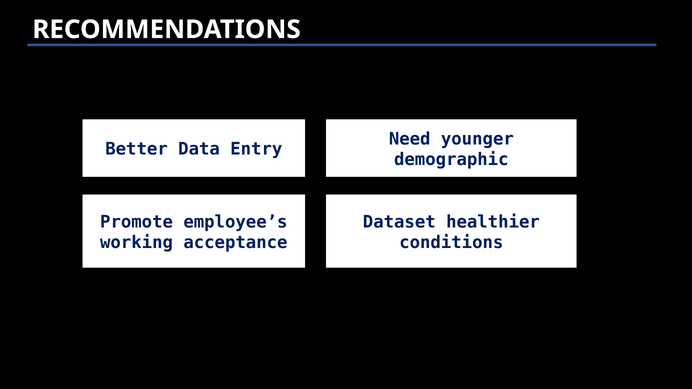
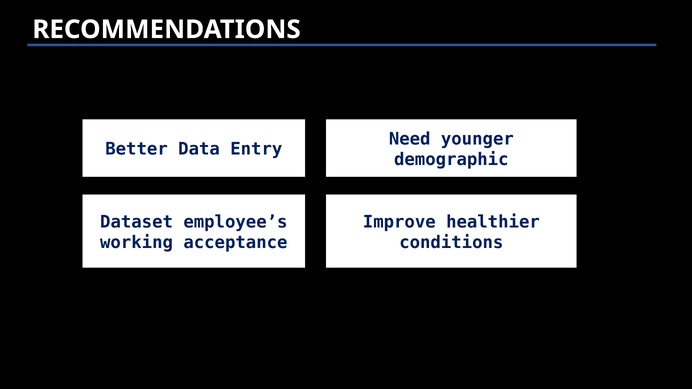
Promote: Promote -> Dataset
Dataset: Dataset -> Improve
